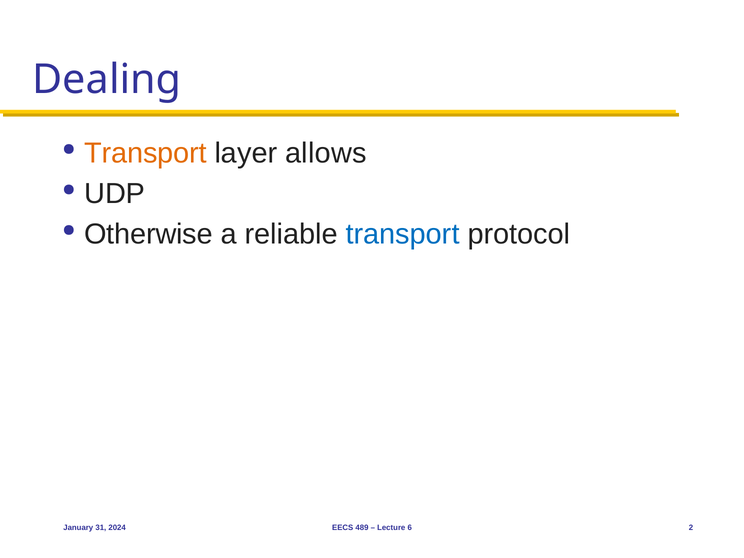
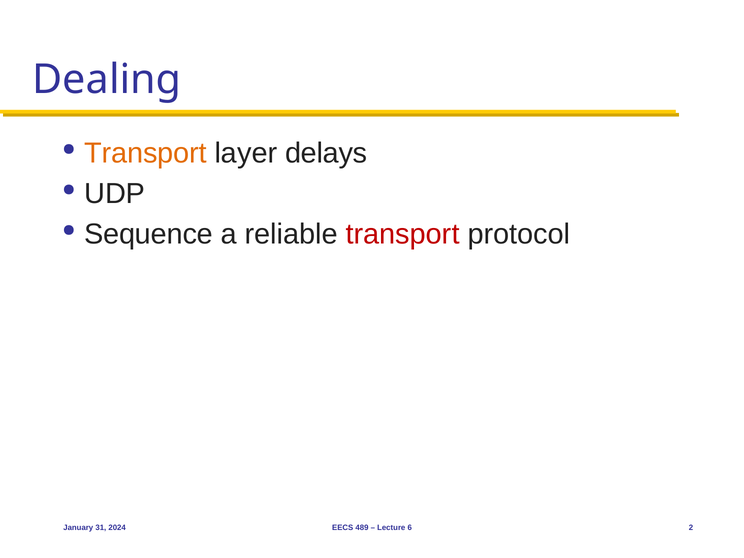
allows: allows -> delays
Otherwise: Otherwise -> Sequence
transport at (403, 234) colour: blue -> red
